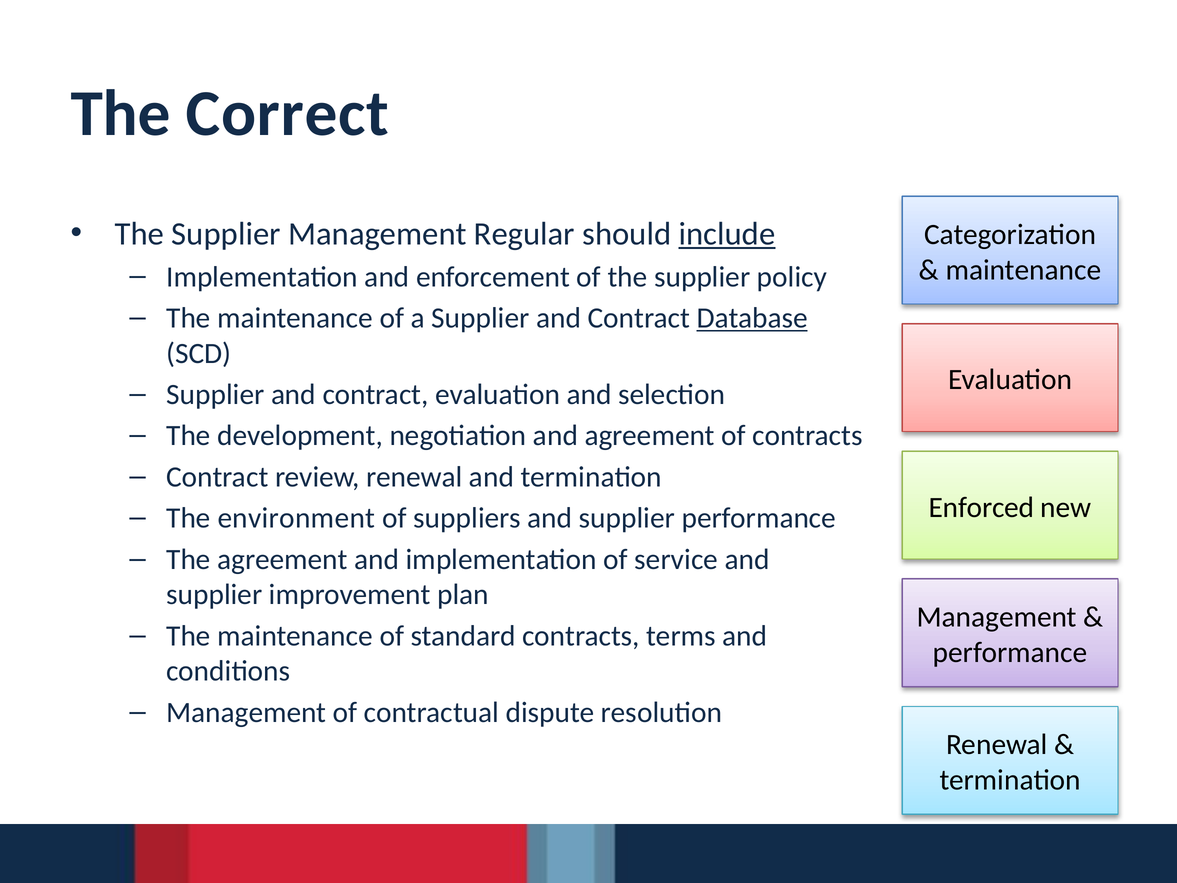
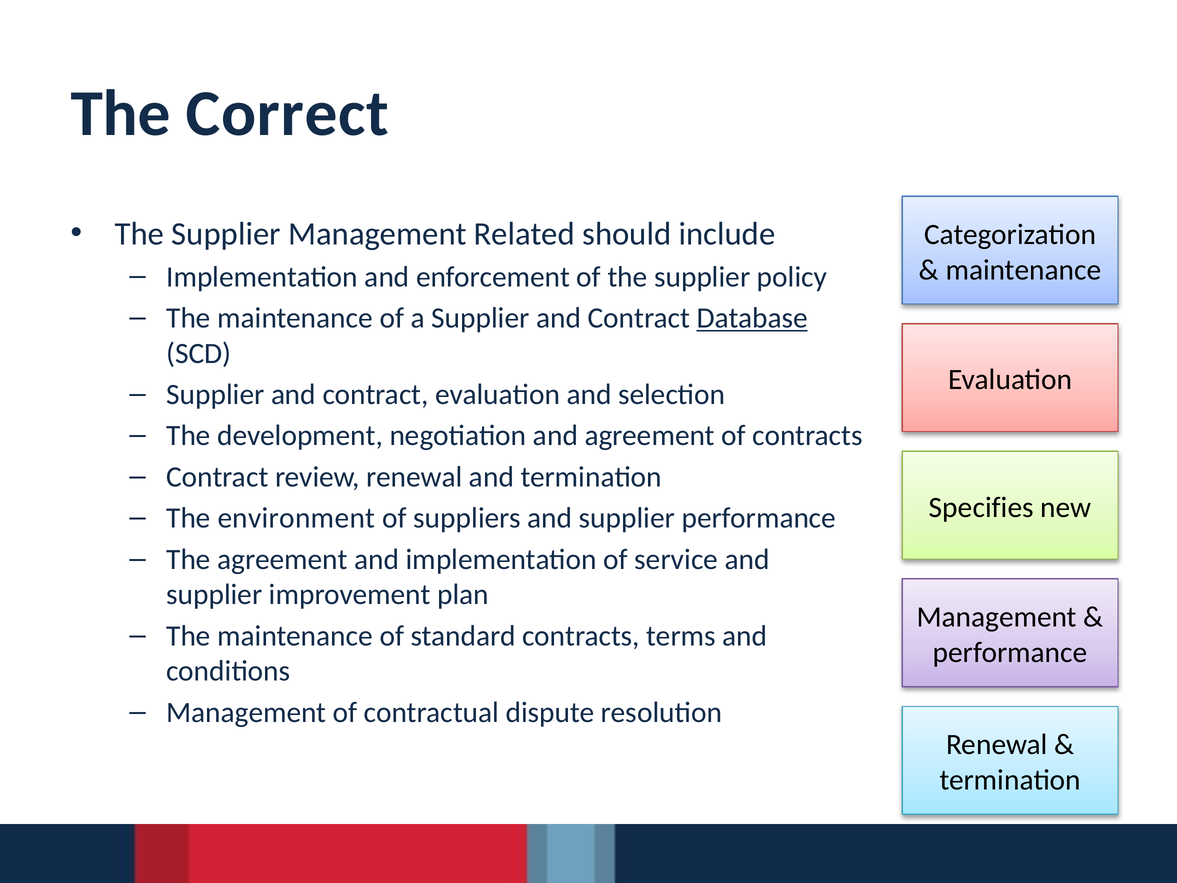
Regular: Regular -> Related
include underline: present -> none
Enforced: Enforced -> Specifies
